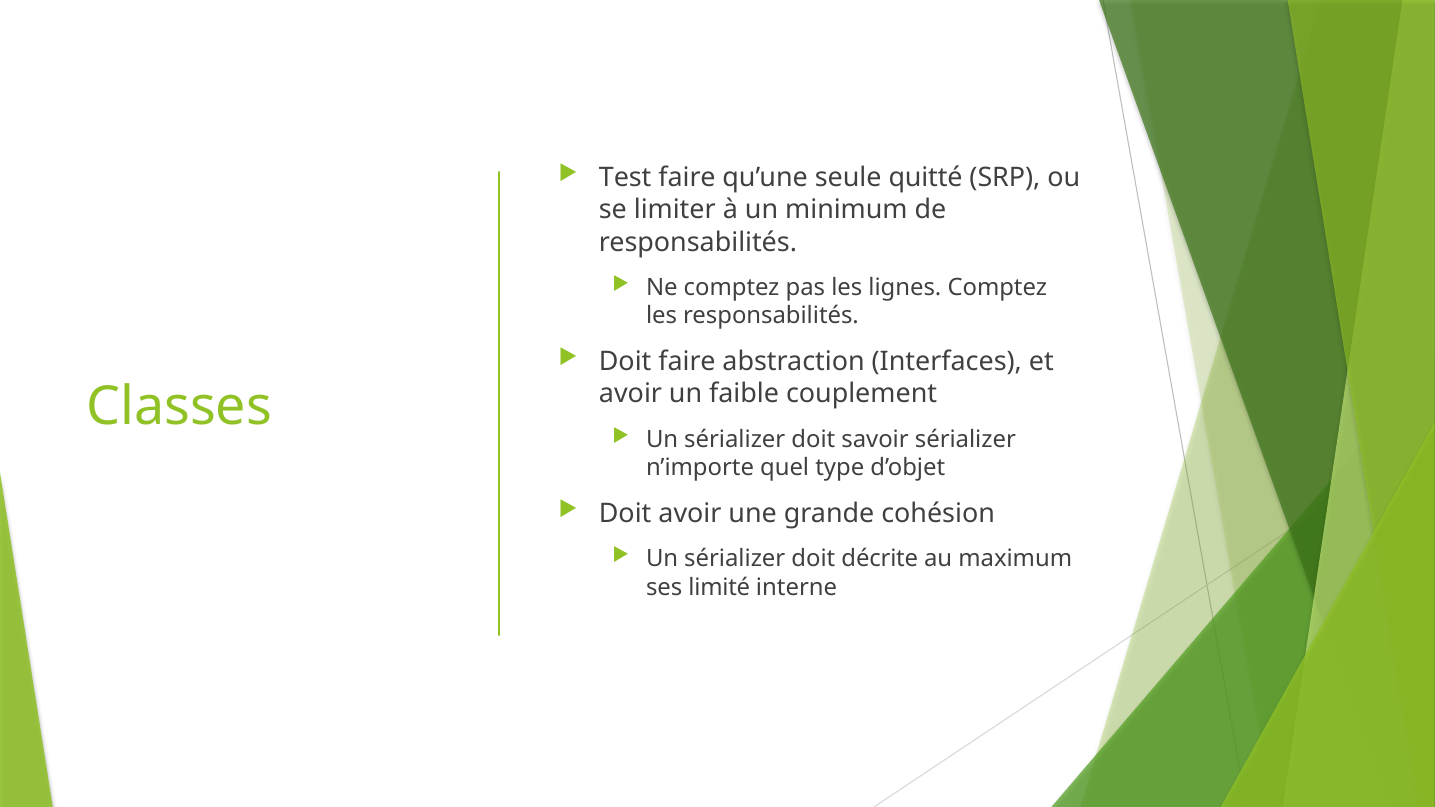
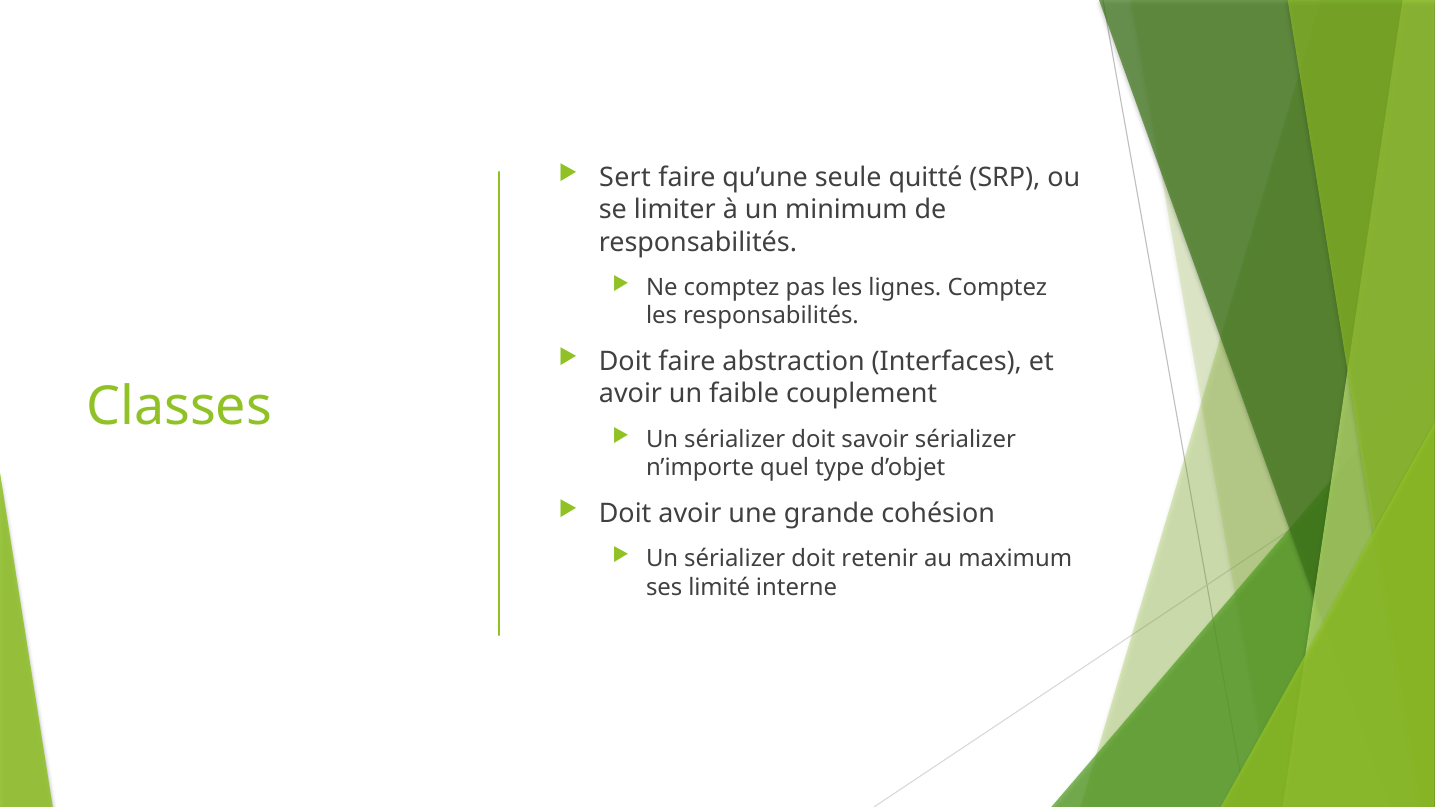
Test: Test -> Sert
décrite: décrite -> retenir
